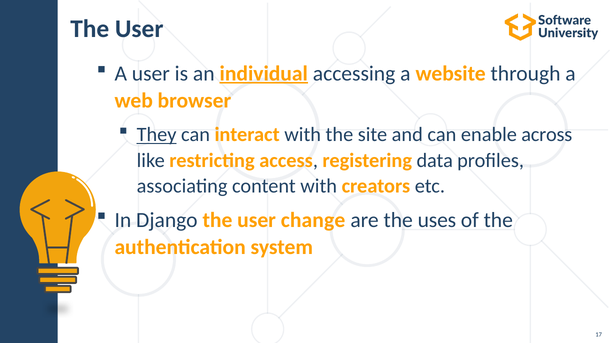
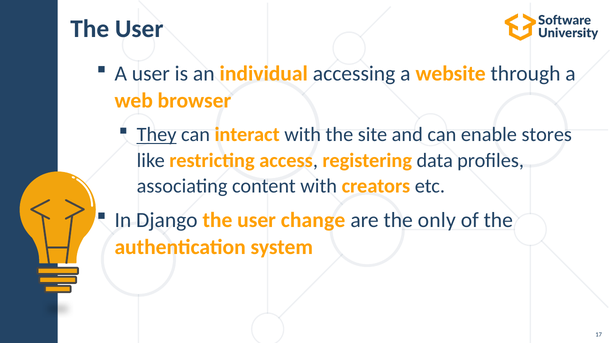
individual underline: present -> none
across: across -> stores
uses: uses -> only
